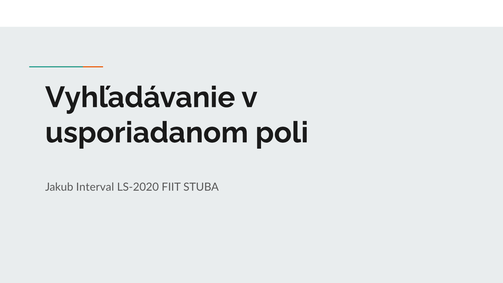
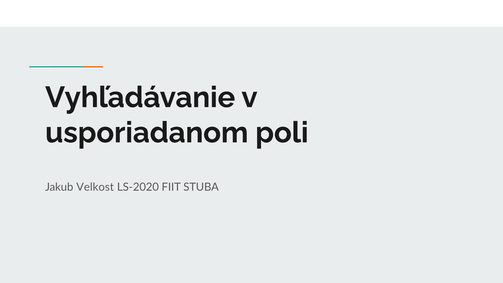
Interval: Interval -> Velkost
